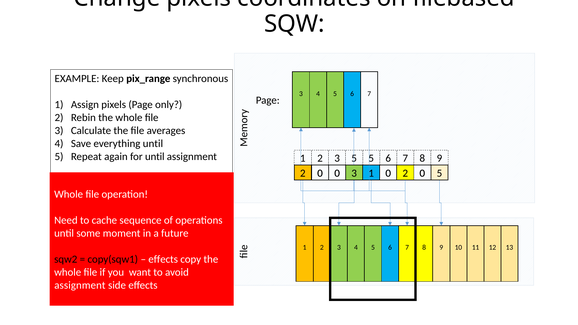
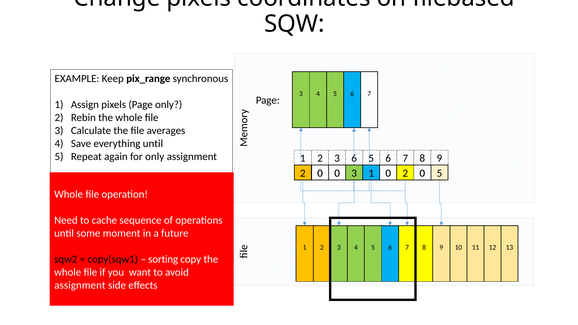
for until: until -> only
3 5: 5 -> 6
effects at (163, 259): effects -> sorting
